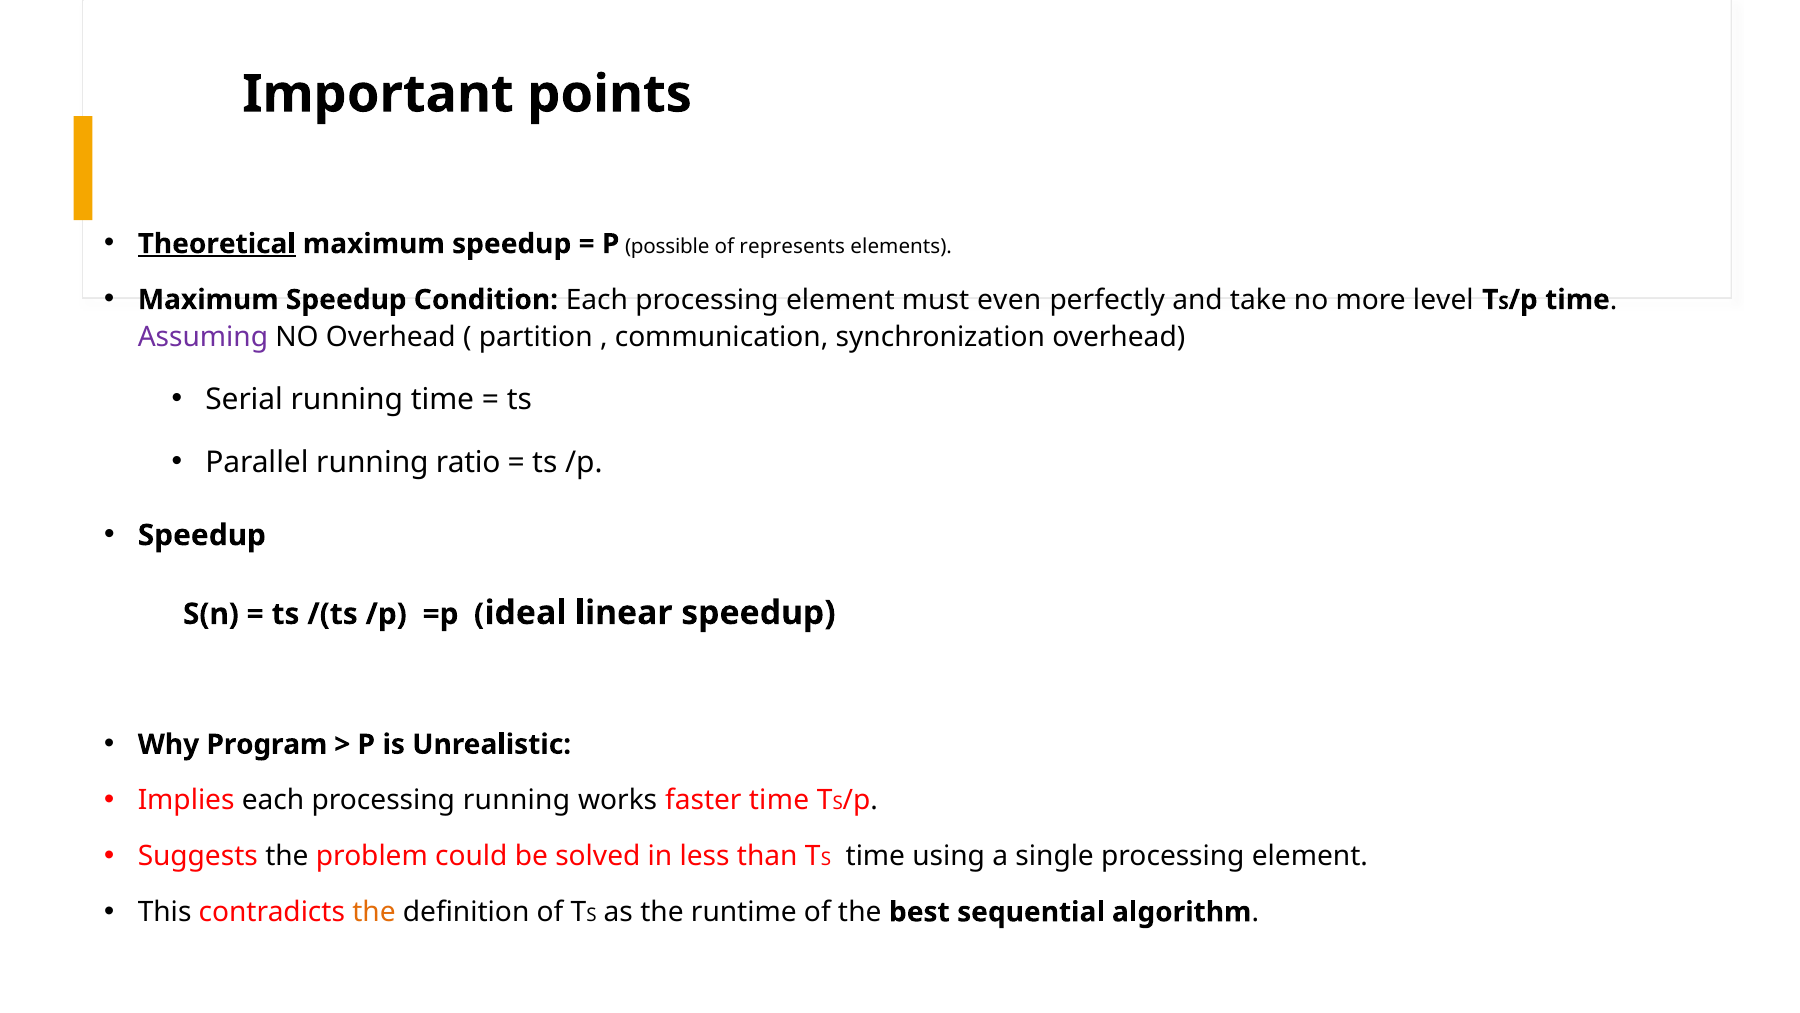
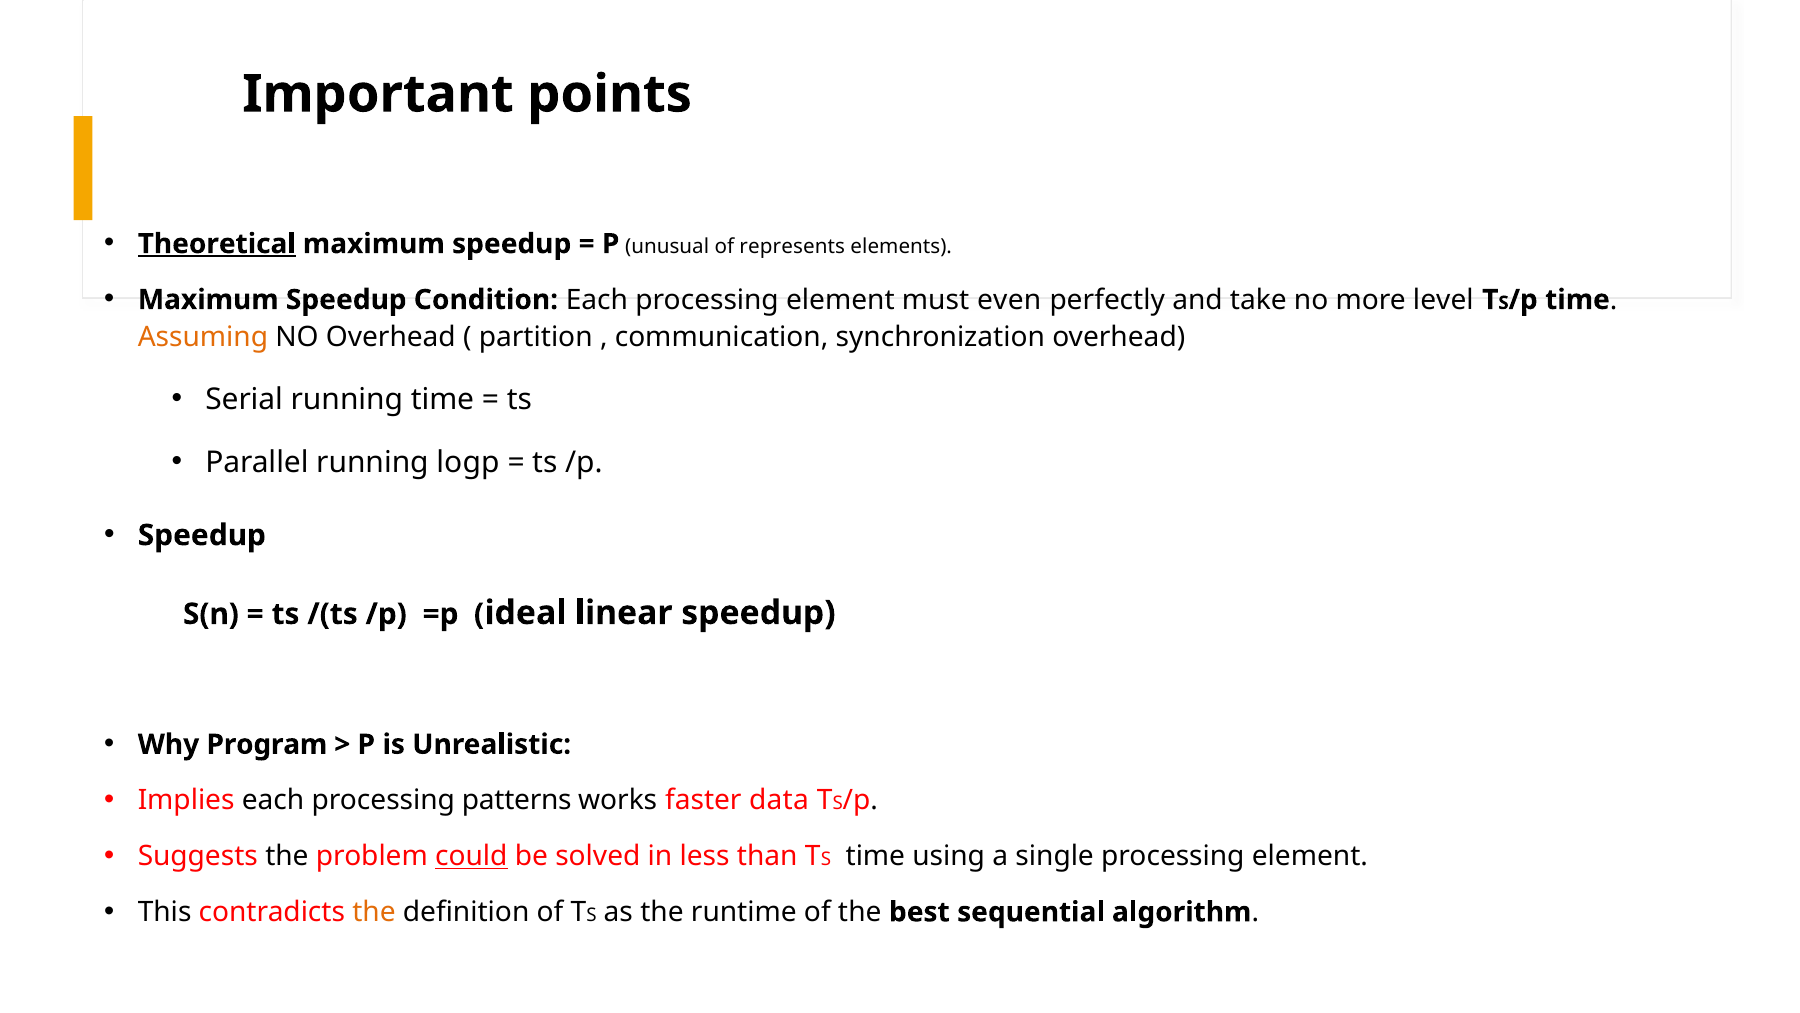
possible: possible -> unusual
Assuming colour: purple -> orange
ratio: ratio -> logp
processing running: running -> patterns
faster time: time -> data
could underline: none -> present
